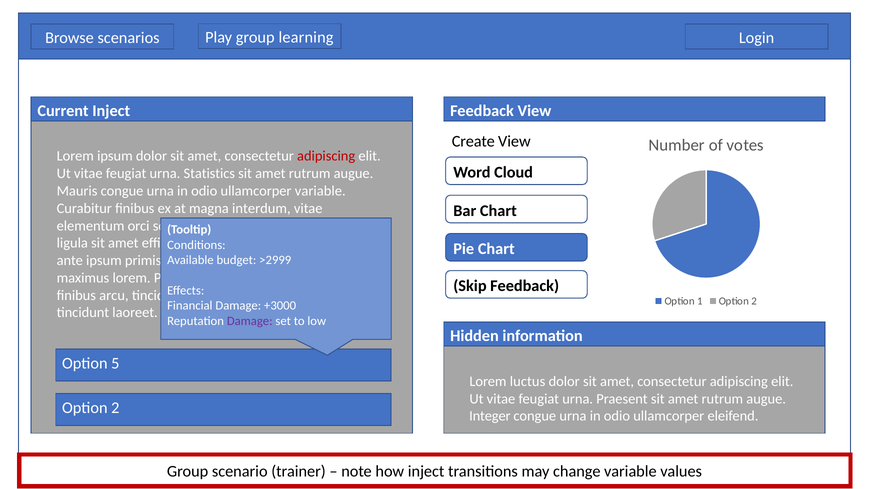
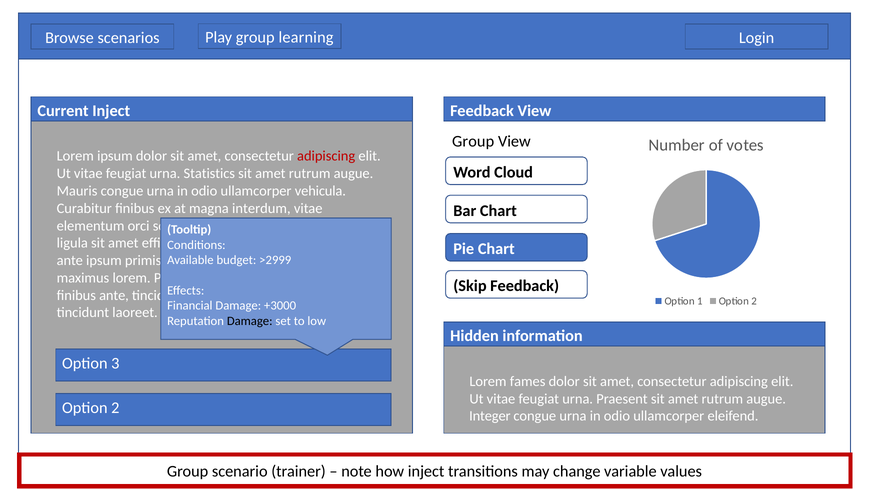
Create at (473, 141): Create -> Group
ullamcorper variable: variable -> vehicula
finibus arcu: arcu -> ante
Damage at (250, 321) colour: purple -> black
5: 5 -> 3
Lorem luctus: luctus -> fames
